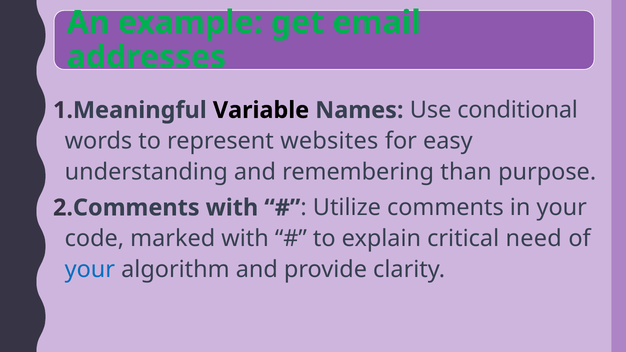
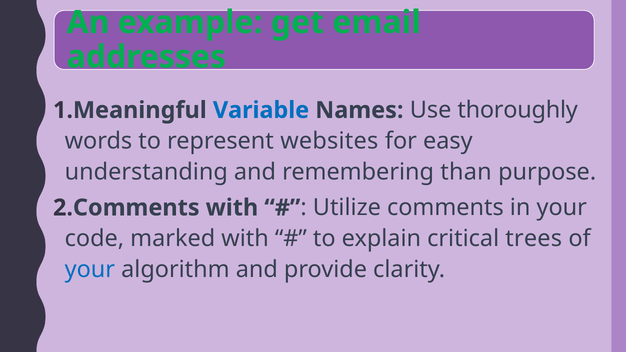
Variable colour: black -> blue
conditional: conditional -> thoroughly
need: need -> trees
